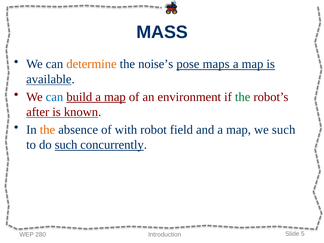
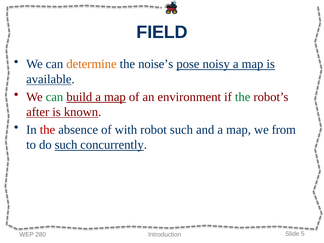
MASS: MASS -> FIELD
maps: maps -> noisy
can at (54, 97) colour: blue -> green
the at (47, 130) colour: orange -> red
robot field: field -> such
we such: such -> from
